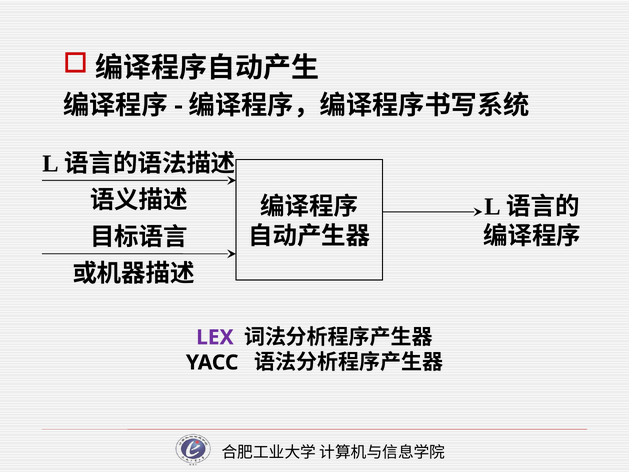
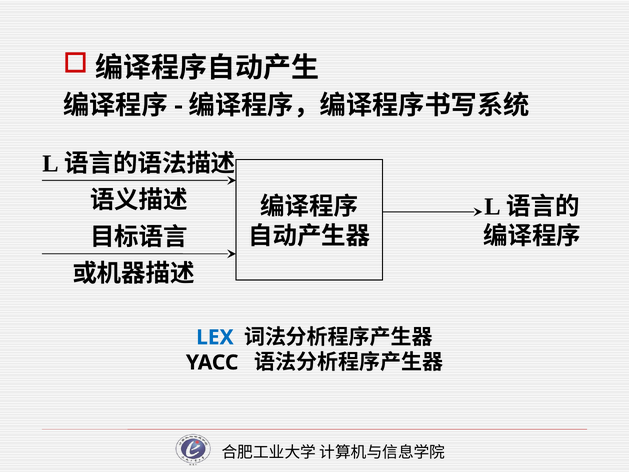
LEX colour: purple -> blue
